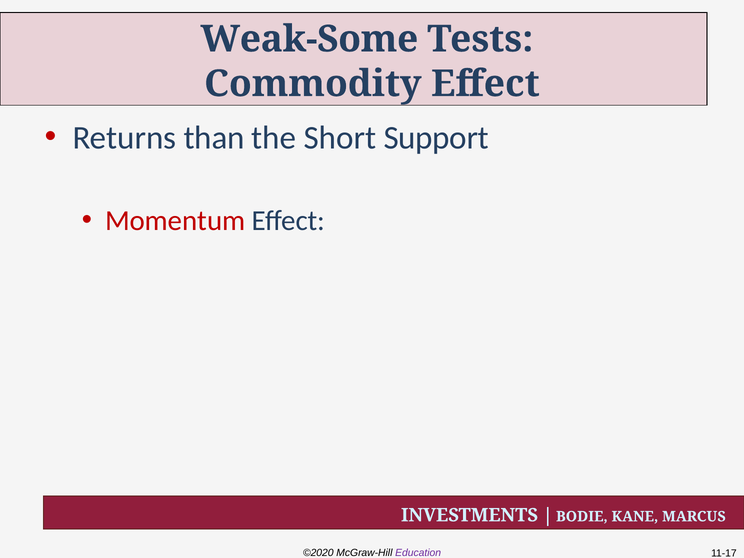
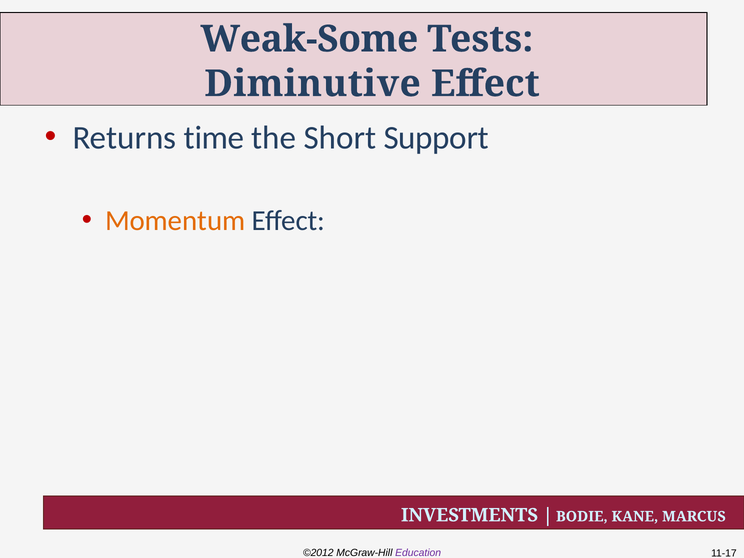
Commodity: Commodity -> Diminutive
than: than -> time
Momentum colour: red -> orange
©2020: ©2020 -> ©2012
